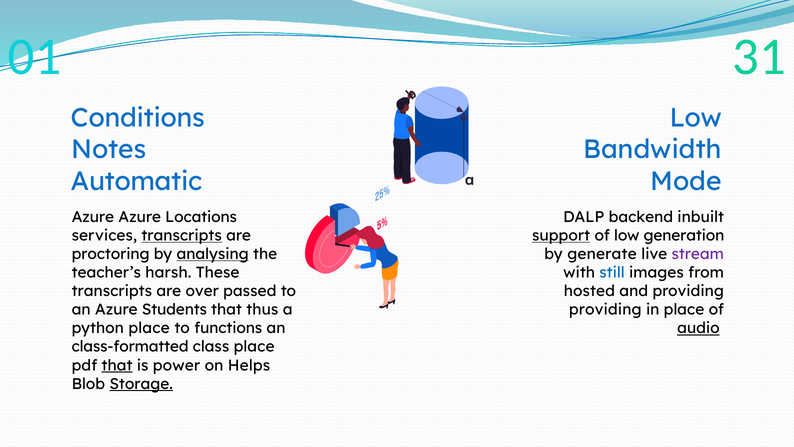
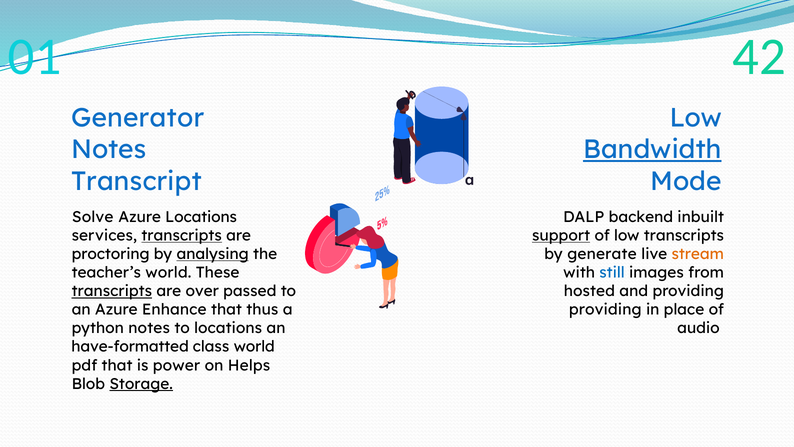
31: 31 -> 42
Conditions: Conditions -> Generator
Bandwidth underline: none -> present
Automatic: Automatic -> Transcript
Azure at (93, 217): Azure -> Solve
low generation: generation -> transcripts
stream colour: purple -> orange
teacher’s harsh: harsh -> world
transcripts at (112, 291) underline: none -> present
Students: Students -> Enhance
python place: place -> notes
to functions: functions -> locations
audio underline: present -> none
class-formatted: class-formatted -> have-formatted
class place: place -> world
that at (117, 365) underline: present -> none
